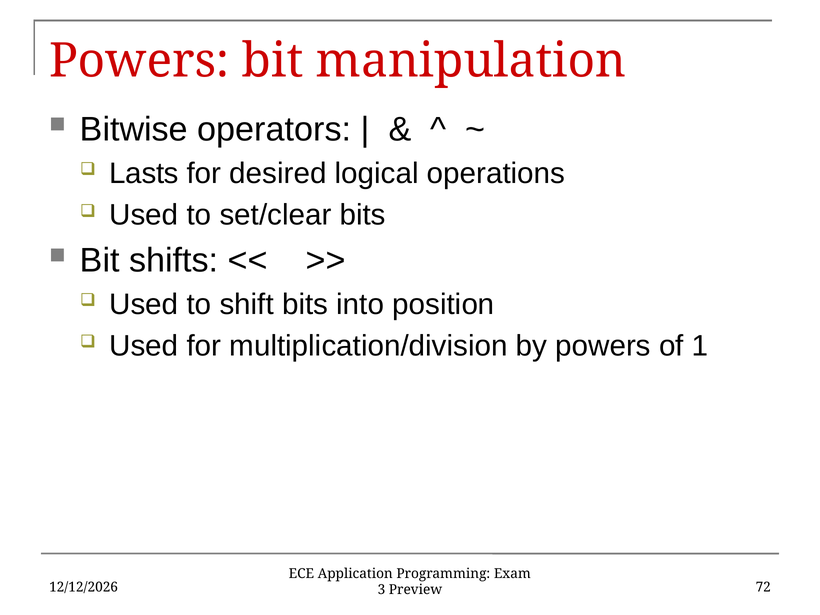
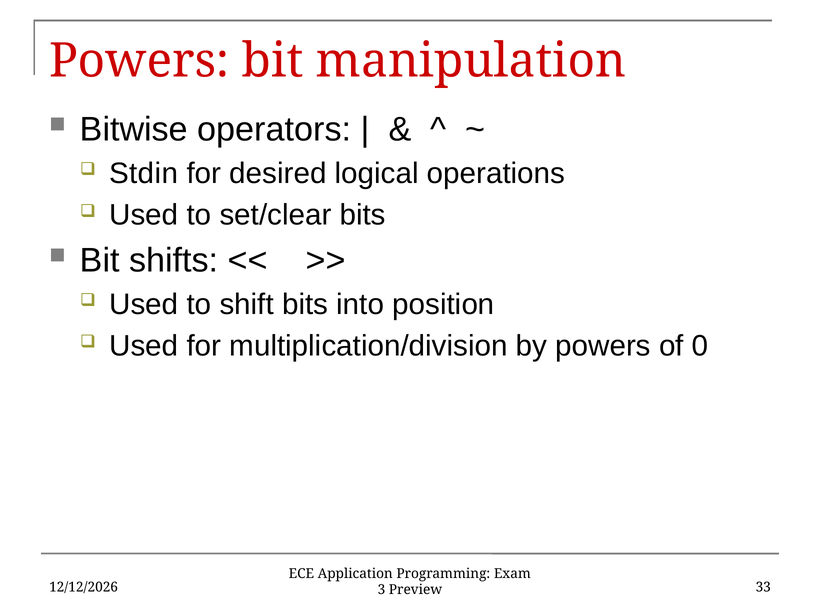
Lasts: Lasts -> Stdin
1: 1 -> 0
72: 72 -> 33
